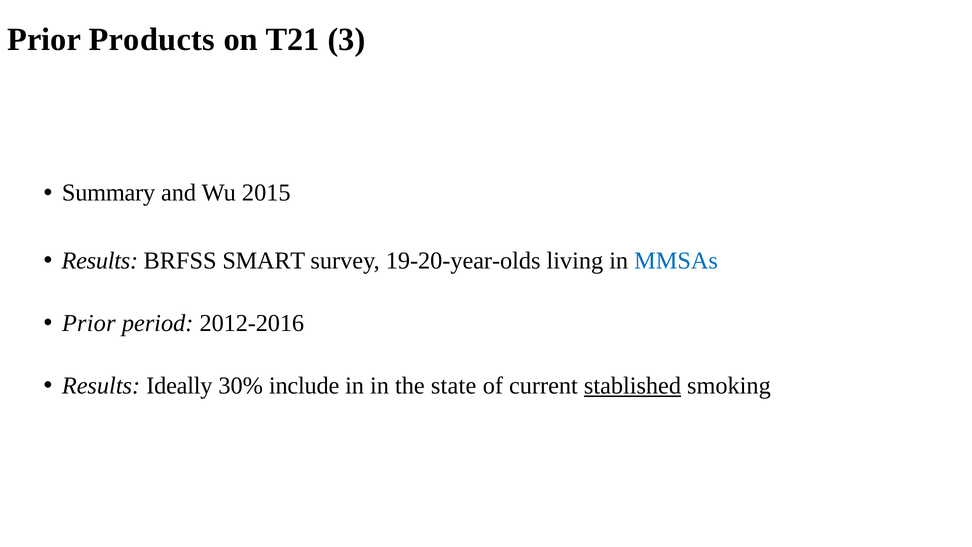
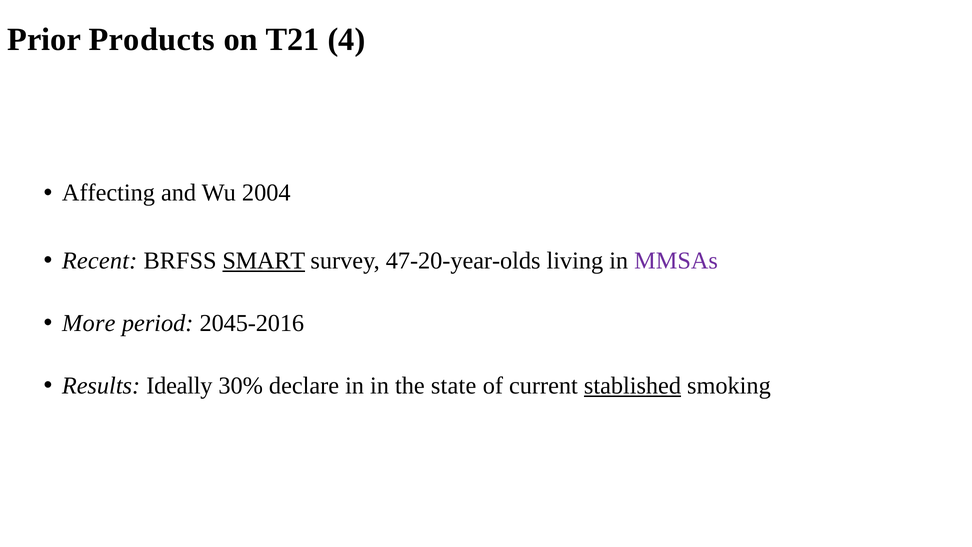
3: 3 -> 4
Summary: Summary -> Affecting
2015: 2015 -> 2004
Results at (100, 261): Results -> Recent
SMART underline: none -> present
19-20-year-olds: 19-20-year-olds -> 47-20-year-olds
MMSAs colour: blue -> purple
Prior at (89, 323): Prior -> More
2012-2016: 2012-2016 -> 2045-2016
include: include -> declare
